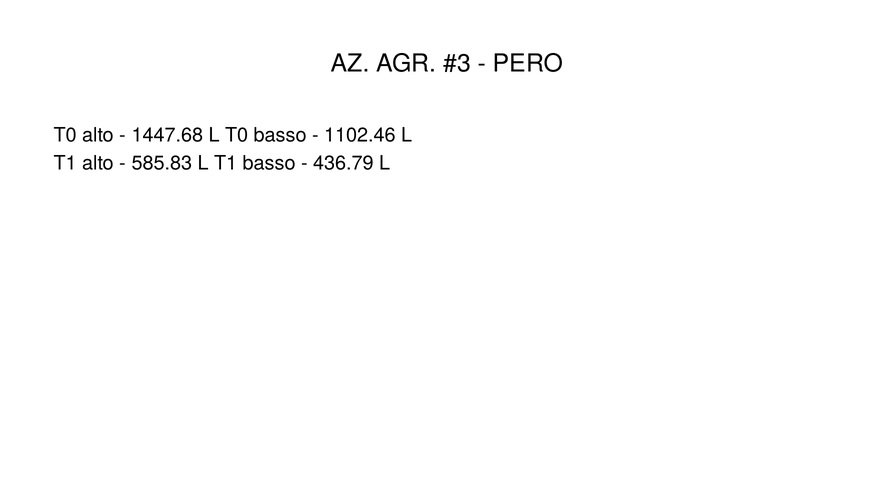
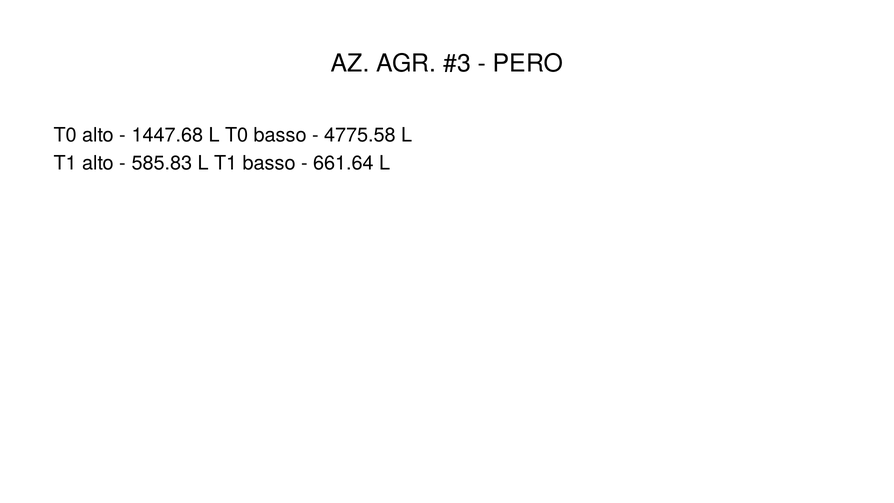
1102.46: 1102.46 -> 4775.58
436.79: 436.79 -> 661.64
